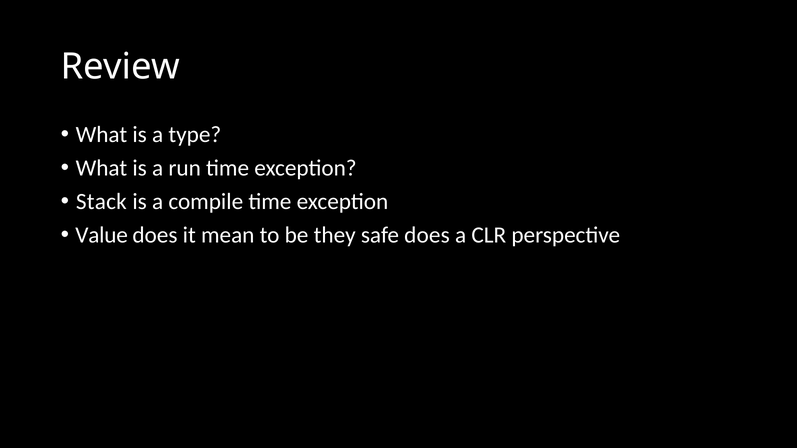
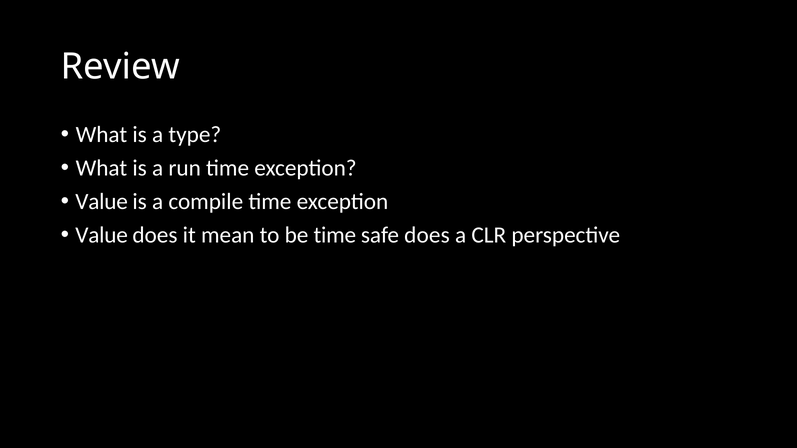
Stack at (101, 202): Stack -> Value
be they: they -> time
